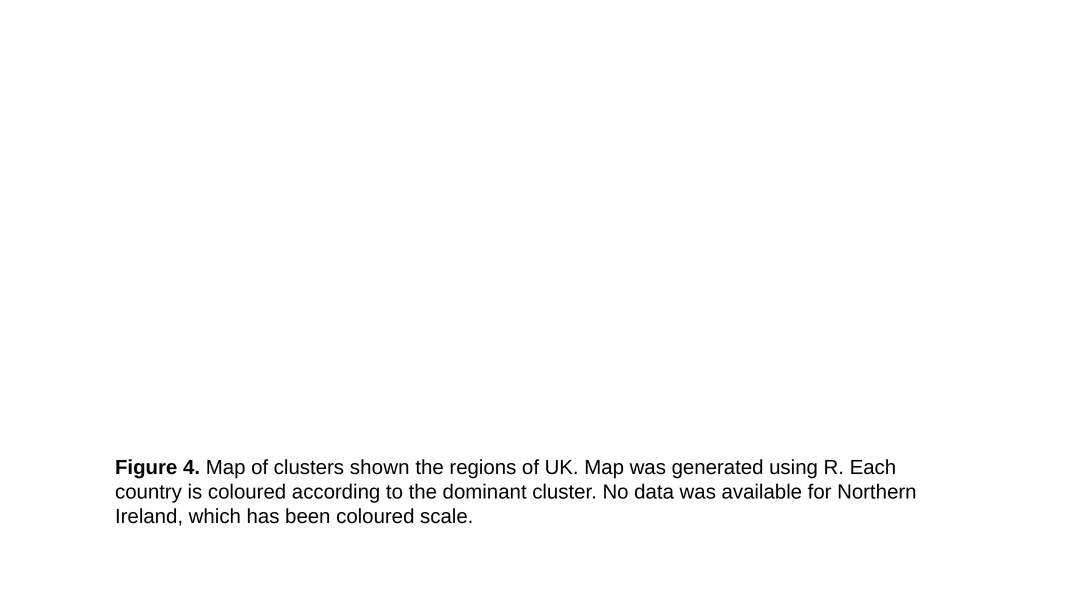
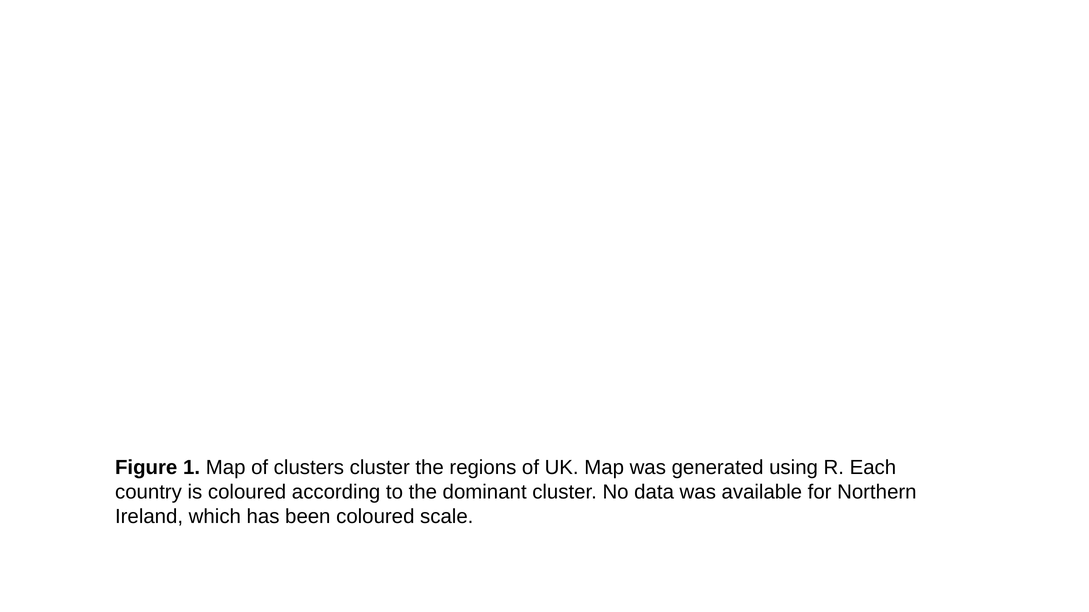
4: 4 -> 1
clusters shown: shown -> cluster
